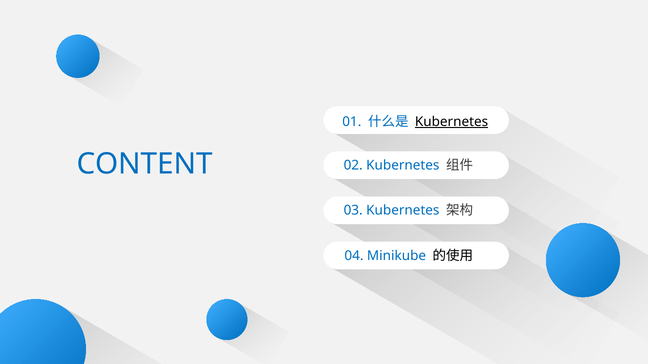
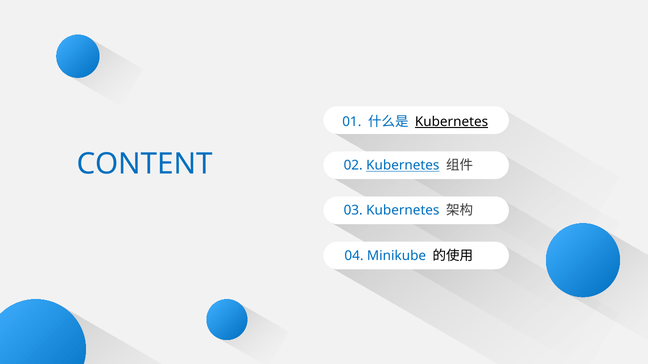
Kubernetes at (403, 166) underline: none -> present
